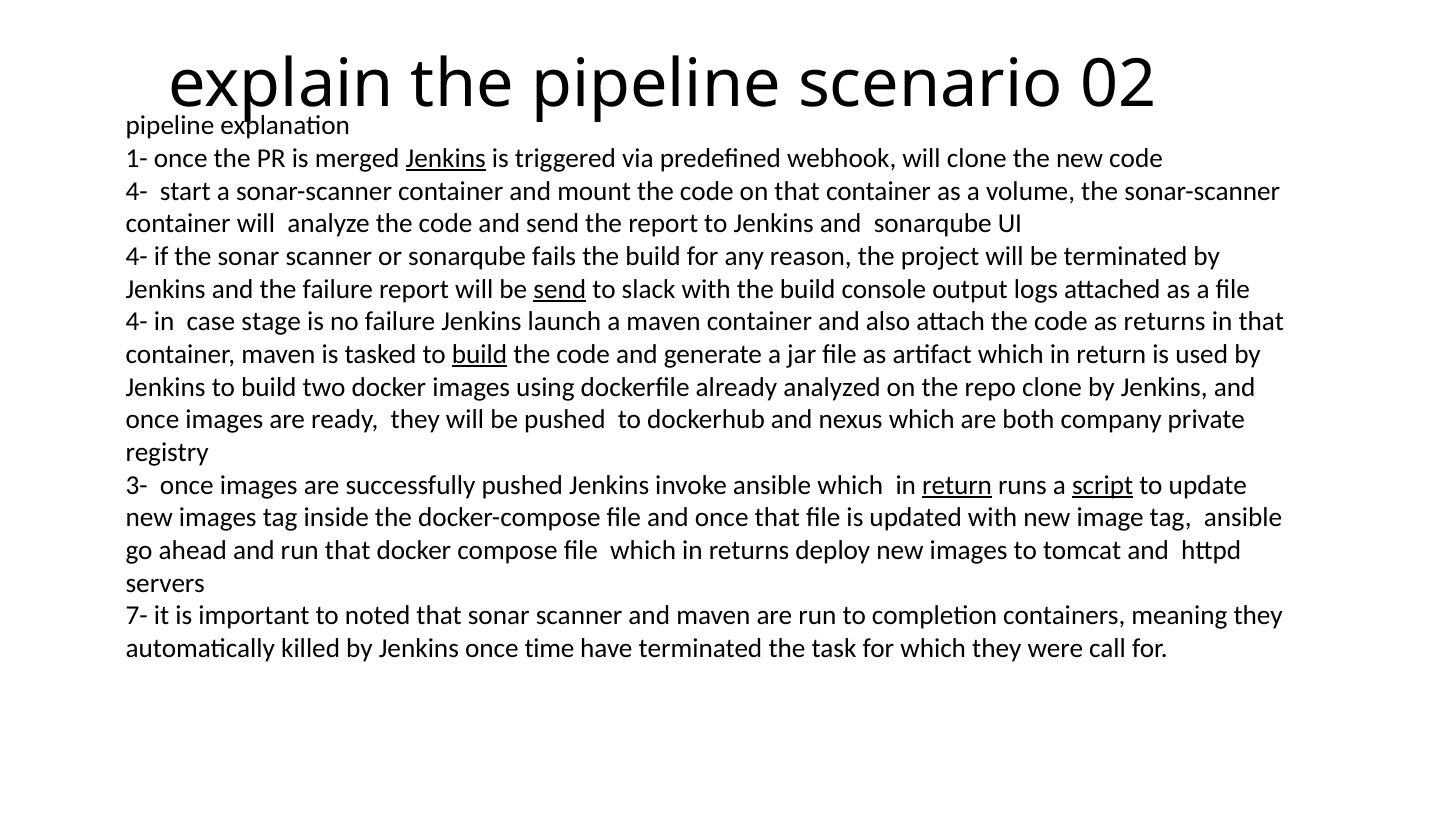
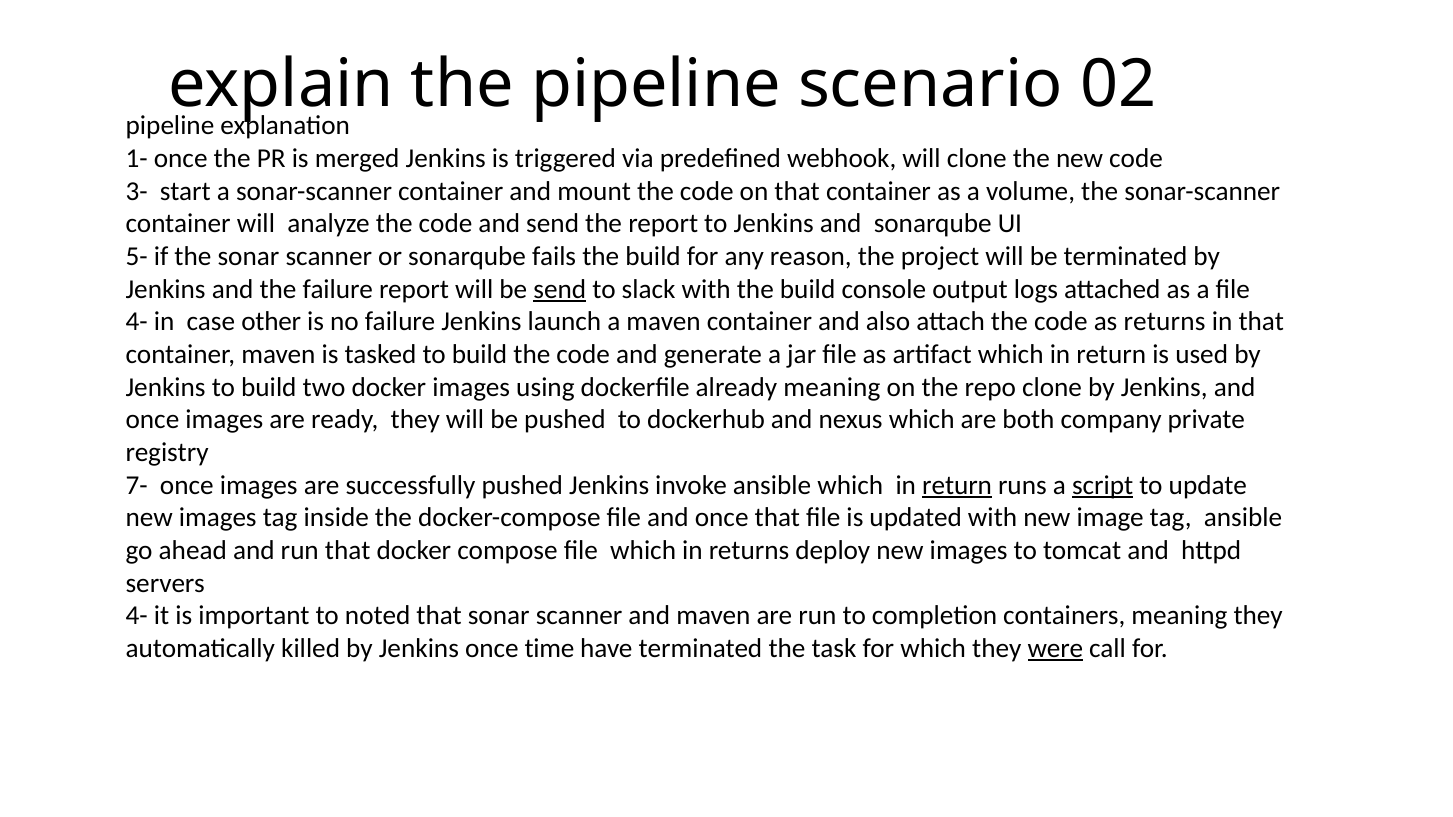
Jenkins at (446, 158) underline: present -> none
4- at (137, 191): 4- -> 3-
4- at (137, 257): 4- -> 5-
stage: stage -> other
build at (480, 355) underline: present -> none
already analyzed: analyzed -> meaning
3-: 3- -> 7-
7- at (137, 616): 7- -> 4-
were underline: none -> present
